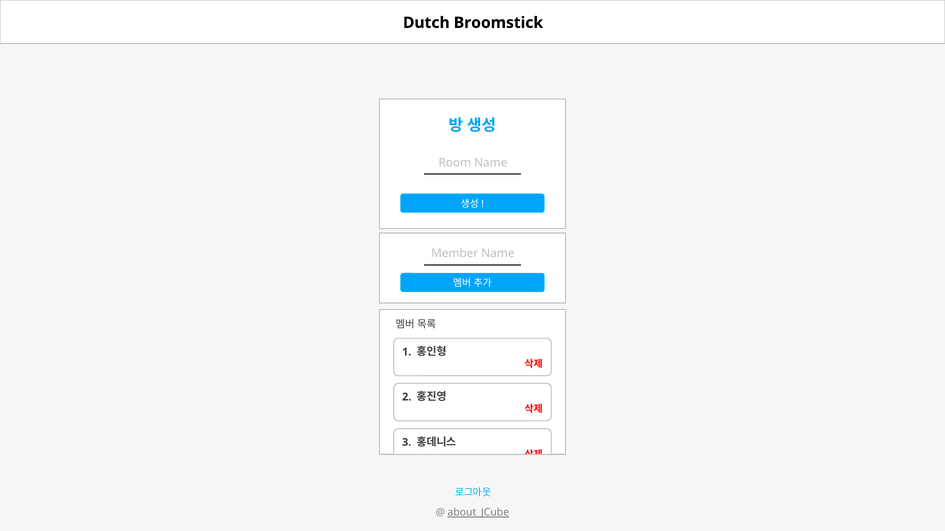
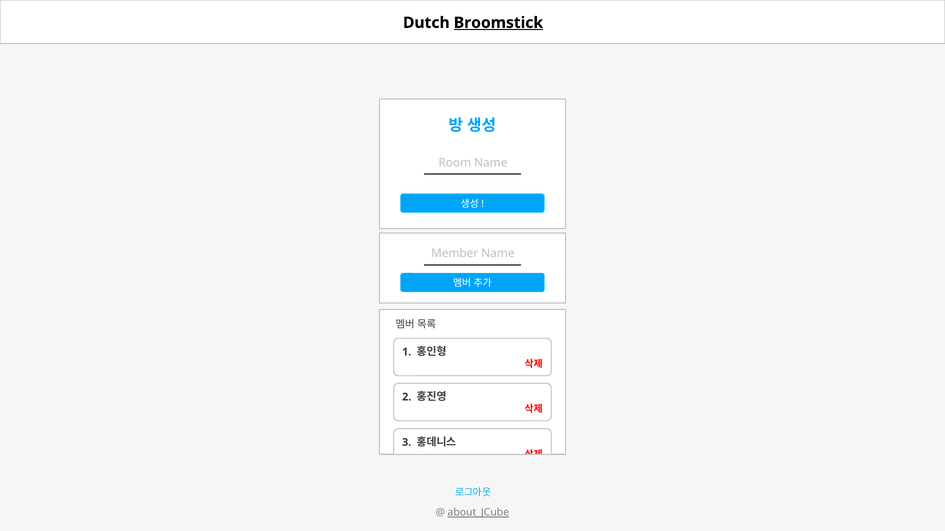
Broomstick underline: none -> present
